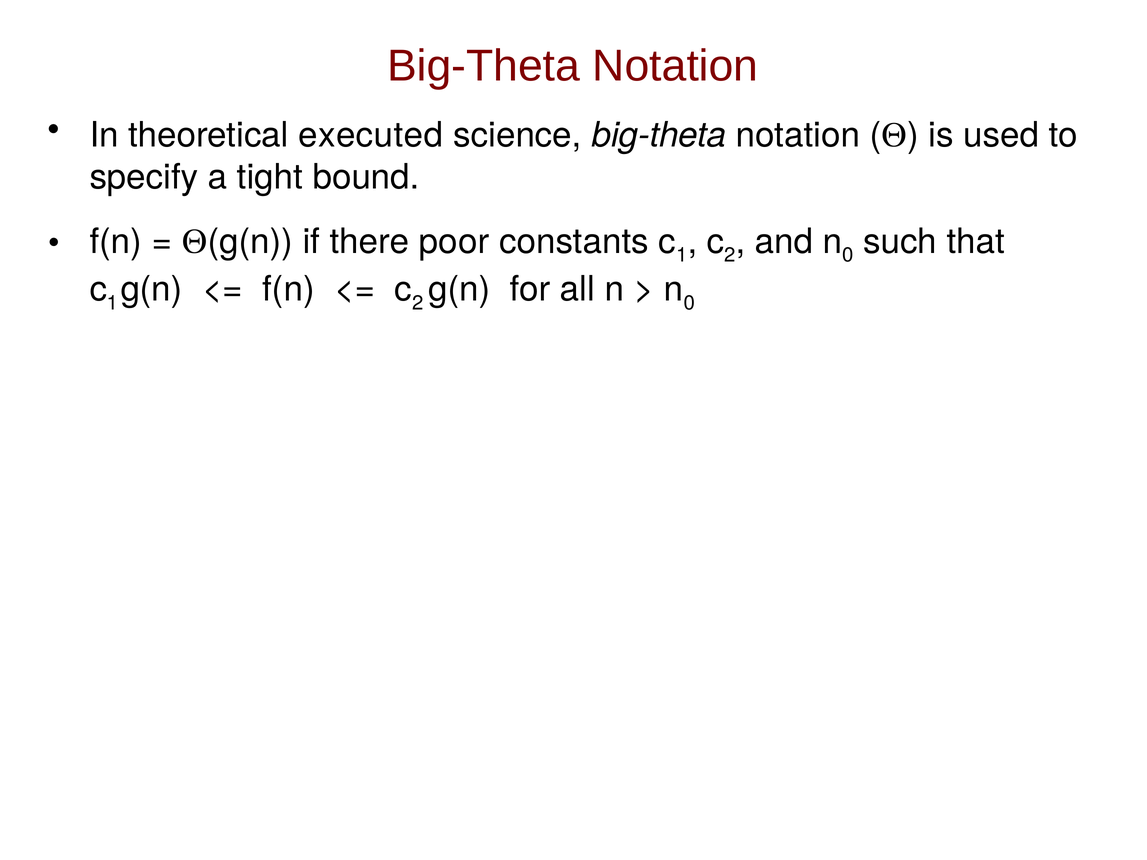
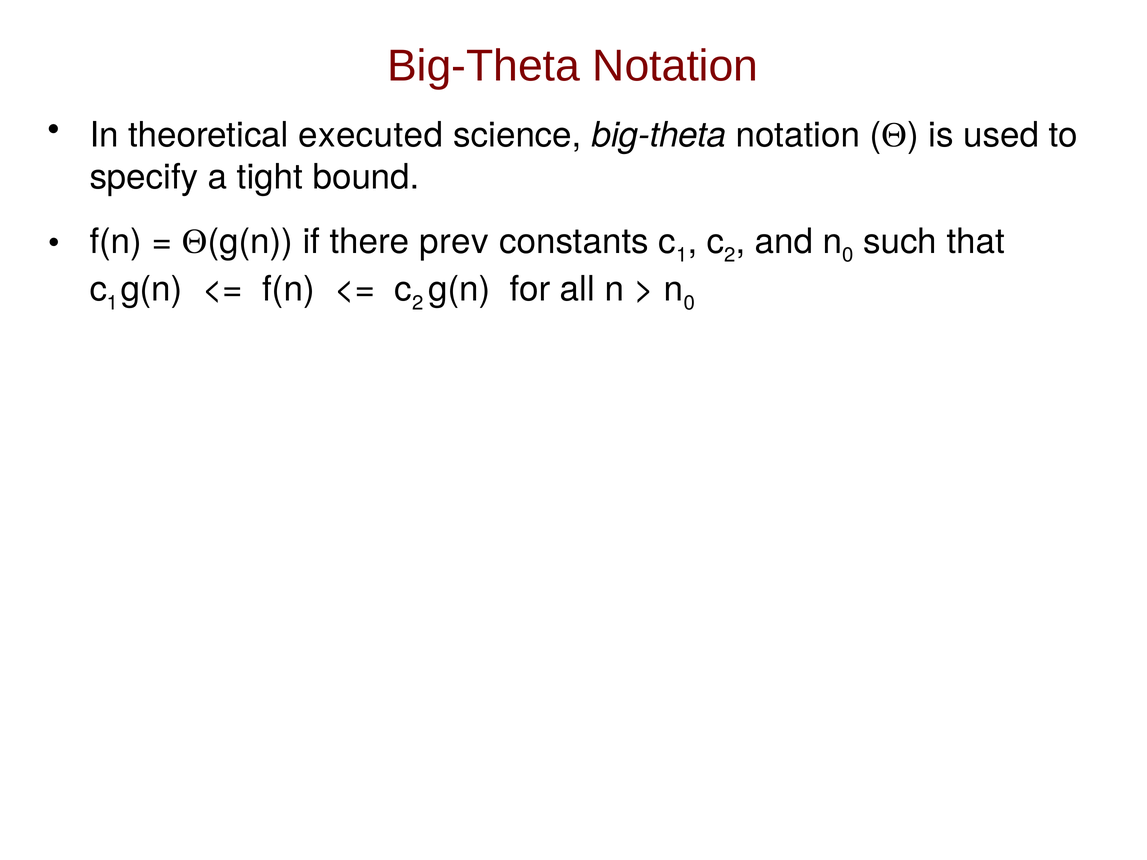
poor: poor -> prev
